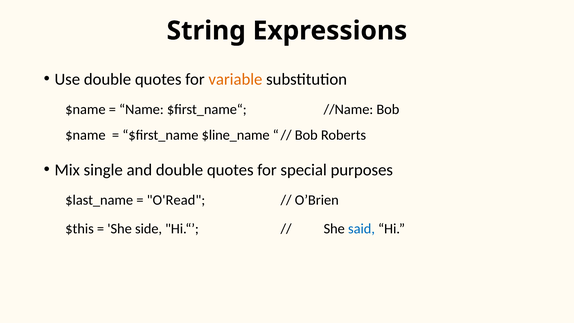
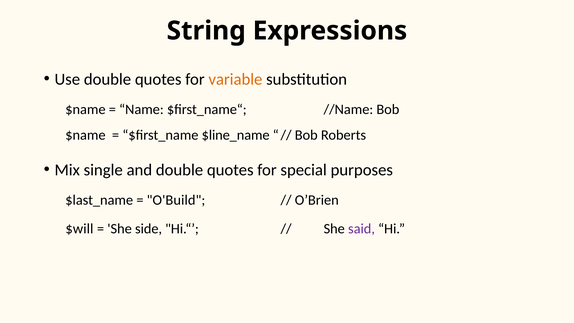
O'Read: O'Read -> O'Build
$this: $this -> $will
said colour: blue -> purple
